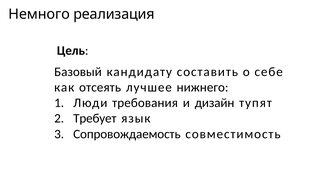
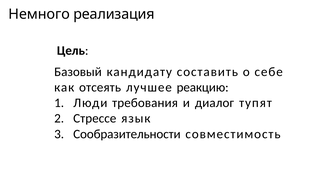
нижнего: нижнего -> реакцию
дизайн: дизайн -> диалог
Требует: Требует -> Стрессе
Сопровождаемость: Сопровождаемость -> Сообразительности
